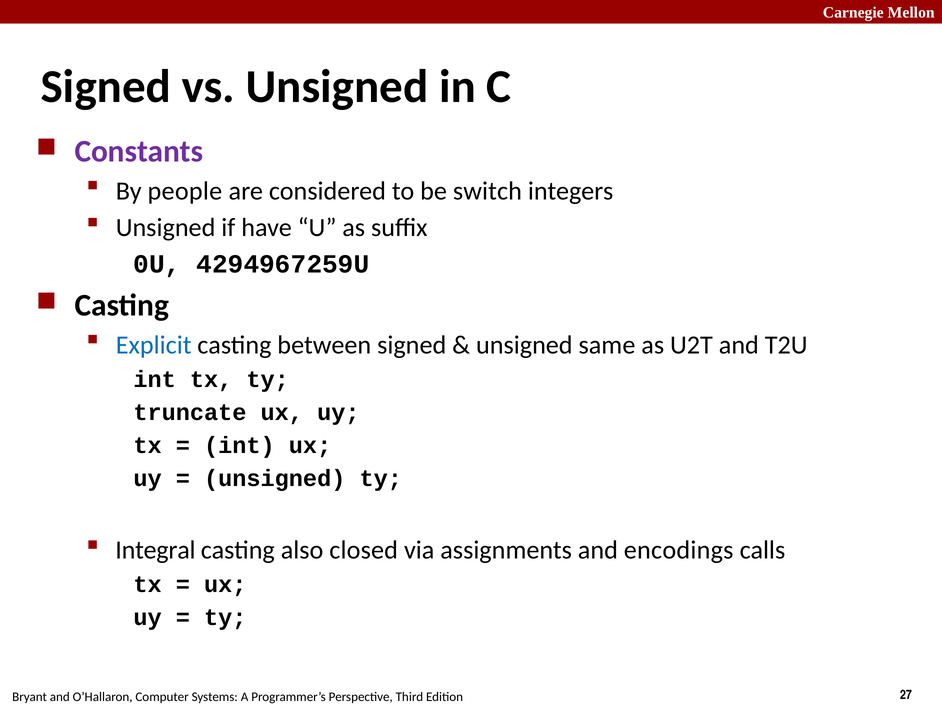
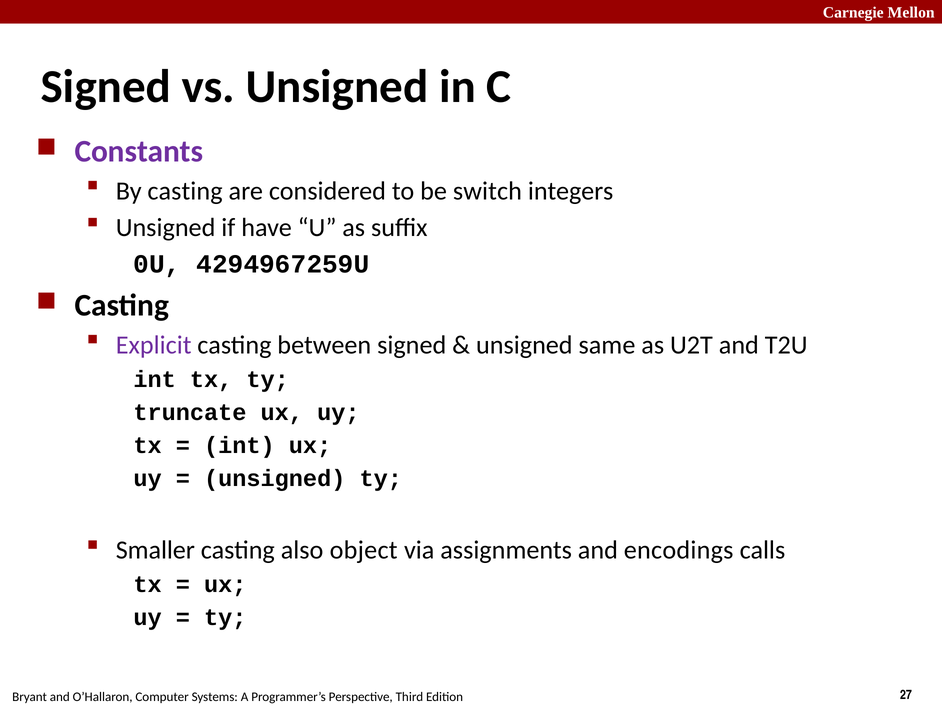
By people: people -> casting
Explicit colour: blue -> purple
Integral: Integral -> Smaller
closed: closed -> object
